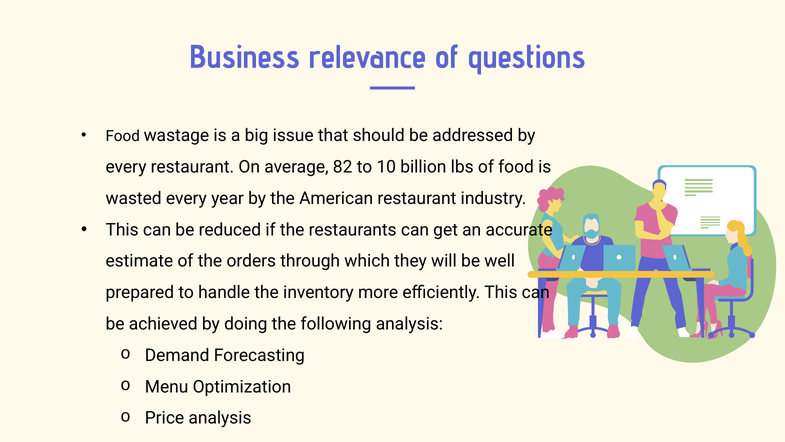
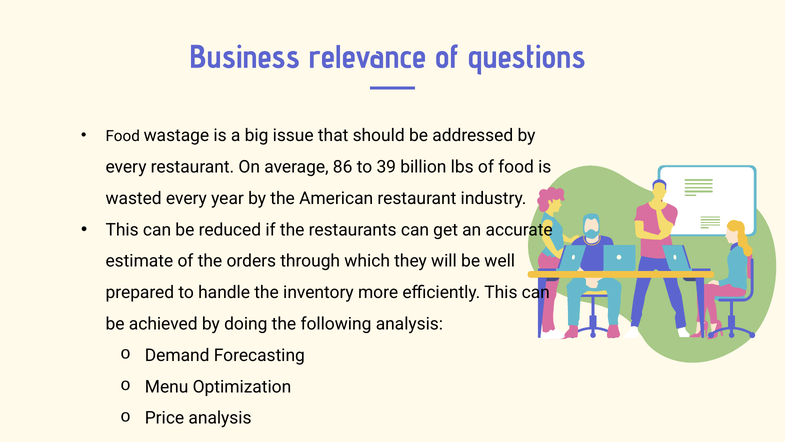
82: 82 -> 86
10: 10 -> 39
